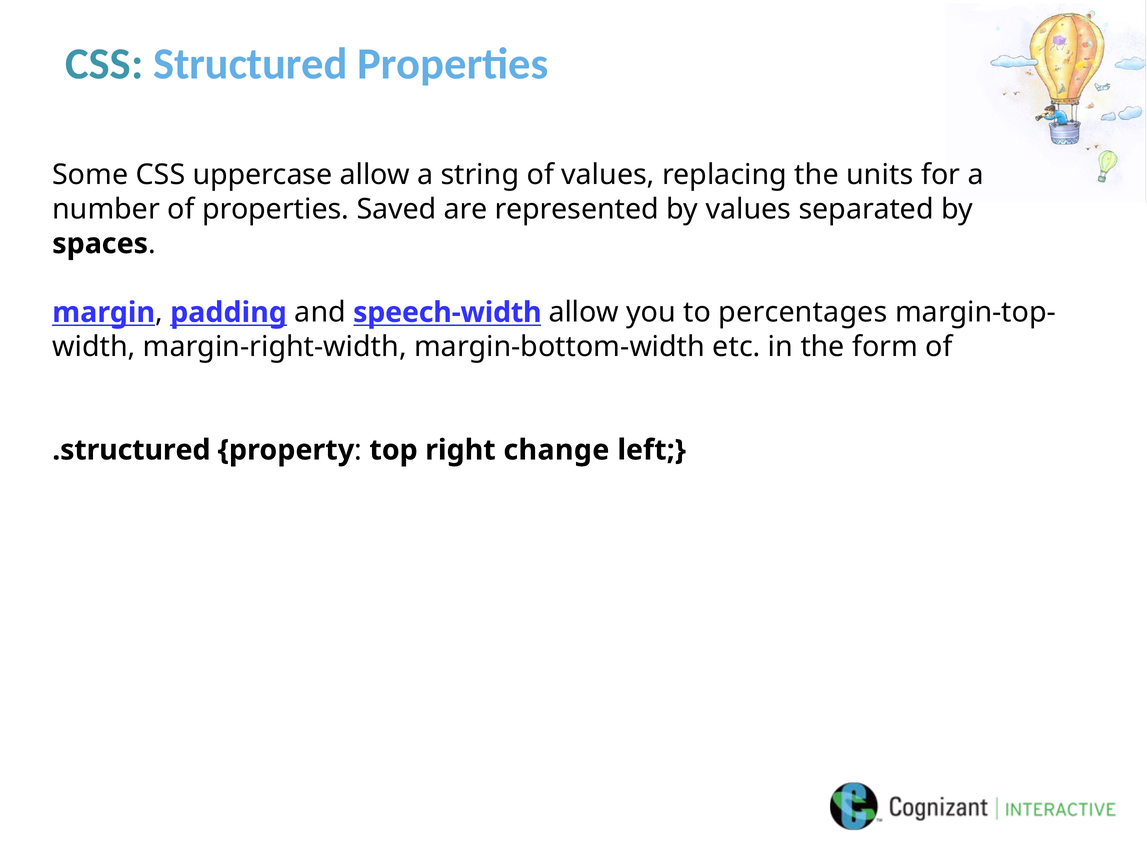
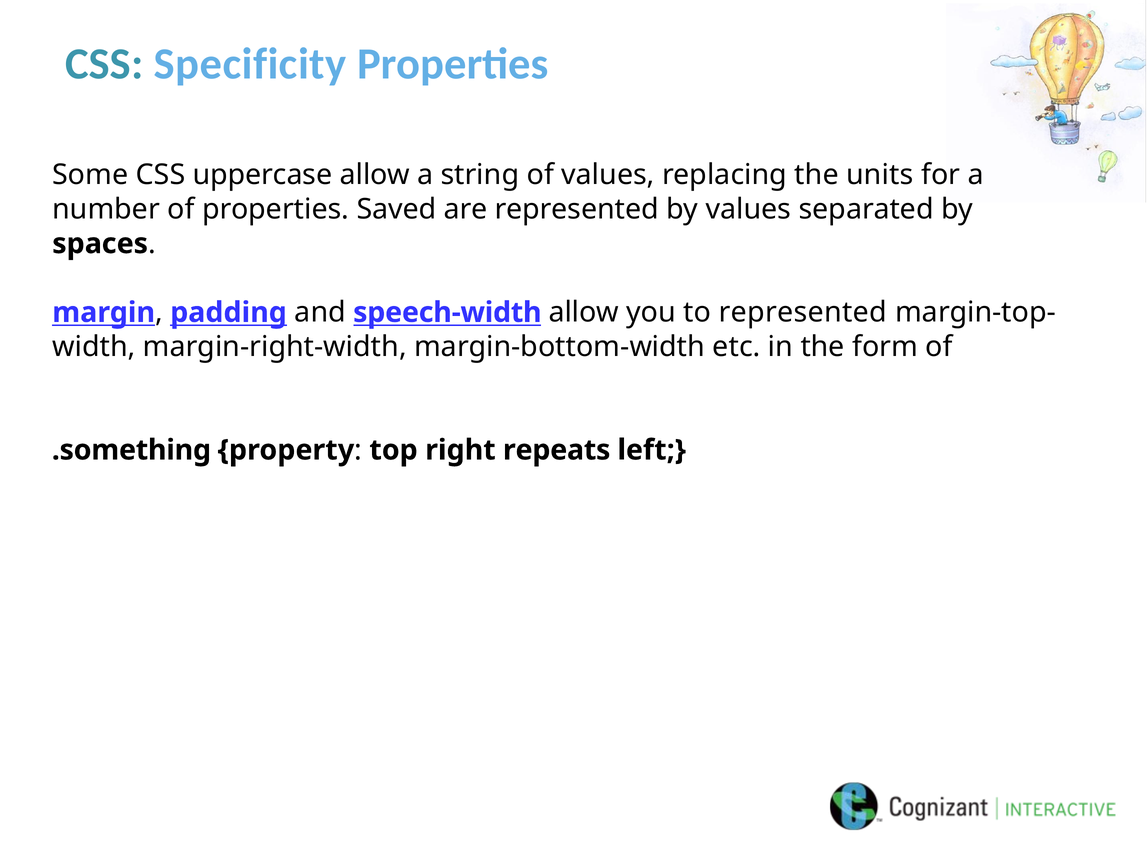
Structured: Structured -> Specificity
to percentages: percentages -> represented
.structured: .structured -> .something
change: change -> repeats
